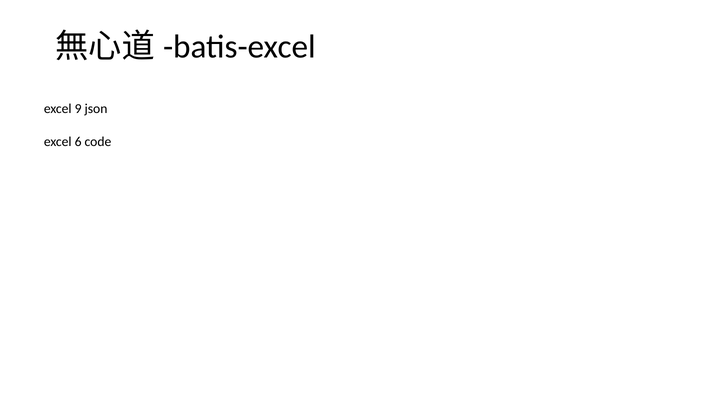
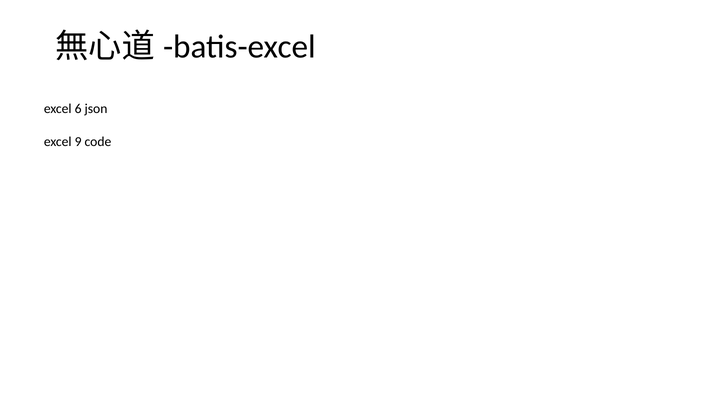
9: 9 -> 6
6: 6 -> 9
